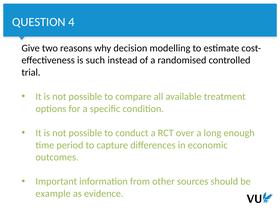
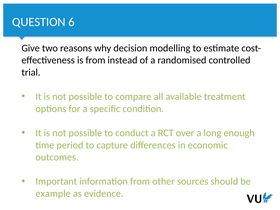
4: 4 -> 6
is such: such -> from
